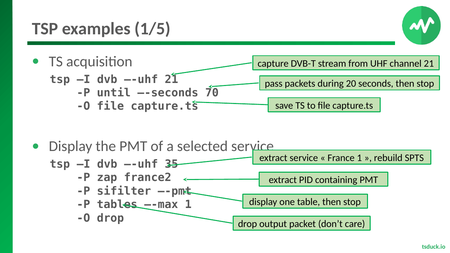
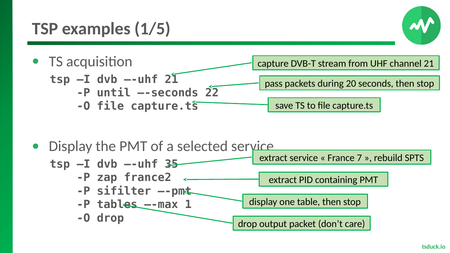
70: 70 -> 22
France 1: 1 -> 7
